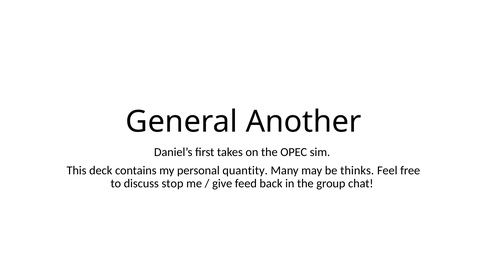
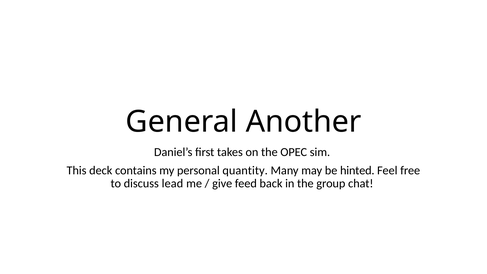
thinks: thinks -> hinted
stop: stop -> lead
